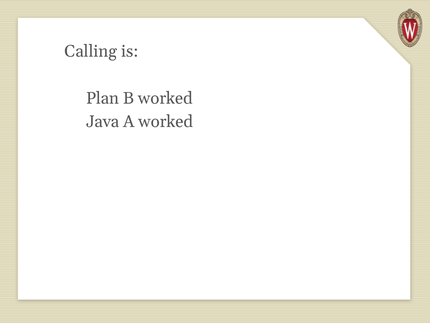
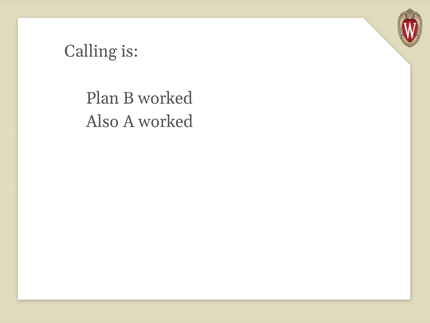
Java: Java -> Also
